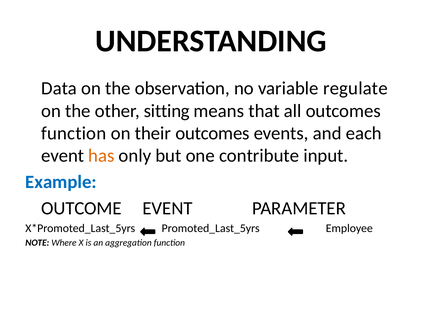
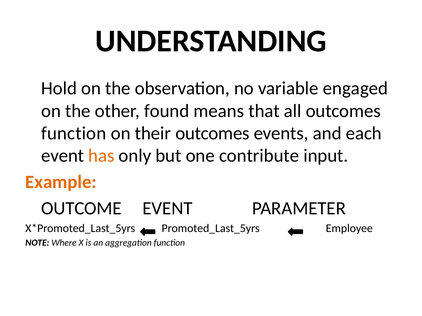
Data: Data -> Hold
regulate: regulate -> engaged
sitting: sitting -> found
Example colour: blue -> orange
